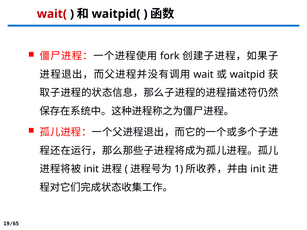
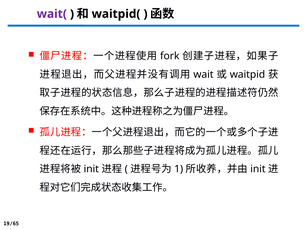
wait( colour: red -> purple
